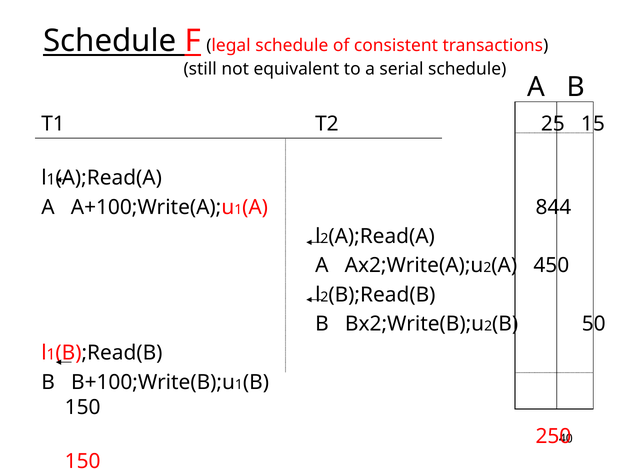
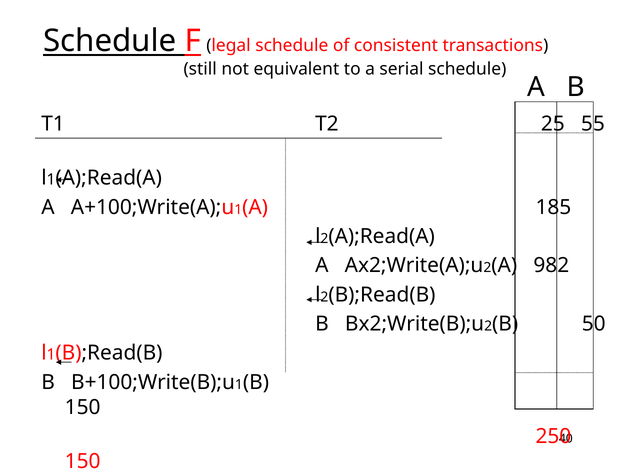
15: 15 -> 55
844: 844 -> 185
450: 450 -> 982
